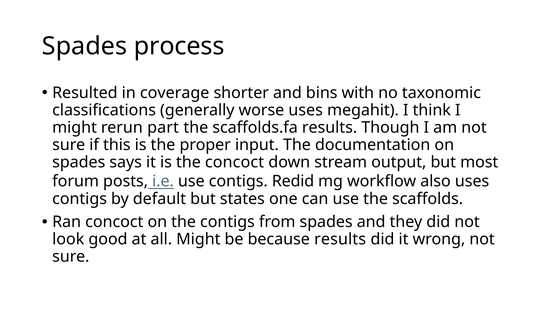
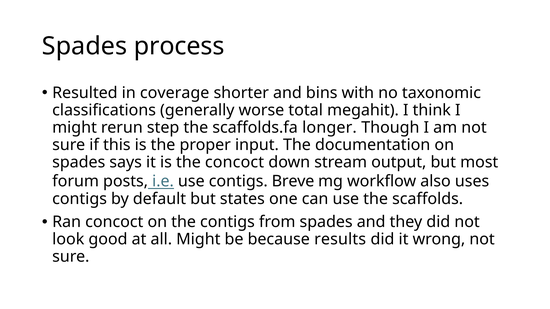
worse uses: uses -> total
part: part -> step
scaffolds.fa results: results -> longer
Redid: Redid -> Breve
